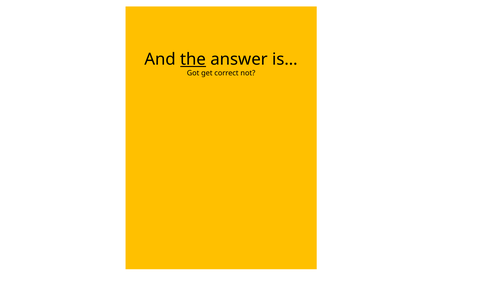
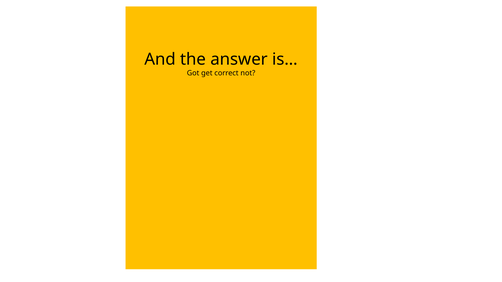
the underline: present -> none
